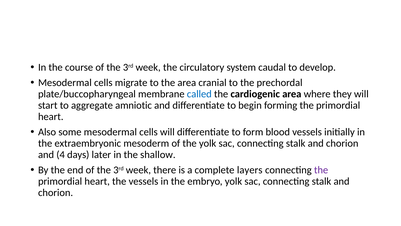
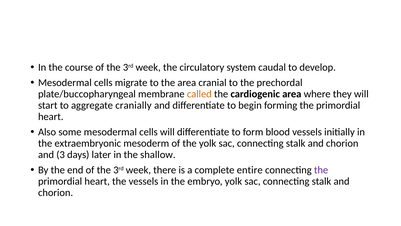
called colour: blue -> orange
amniotic: amniotic -> cranially
4: 4 -> 3
layers: layers -> entire
